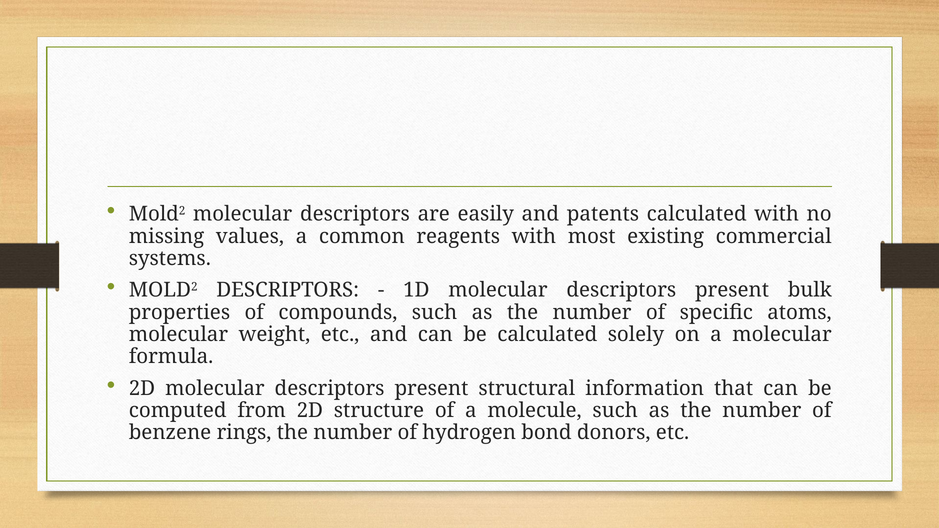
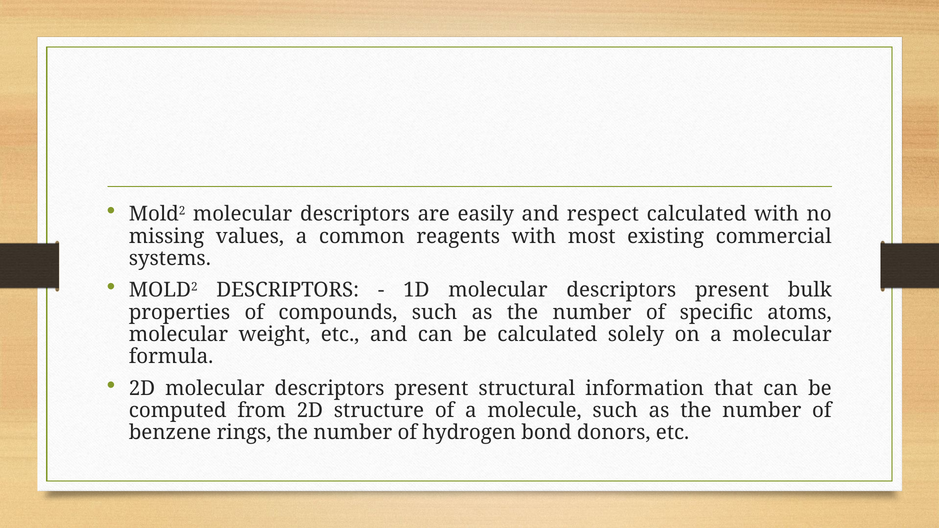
patents: patents -> respect
